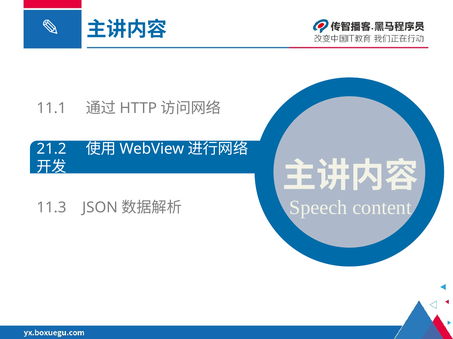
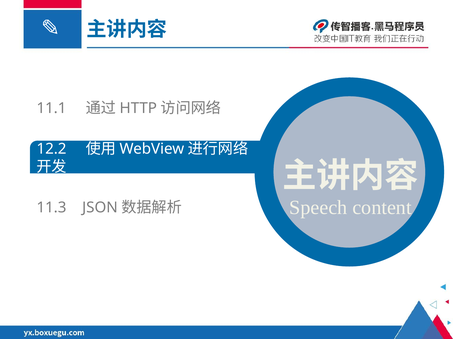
21.2: 21.2 -> 12.2
